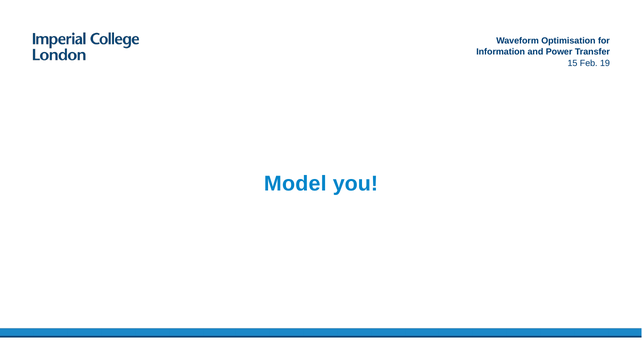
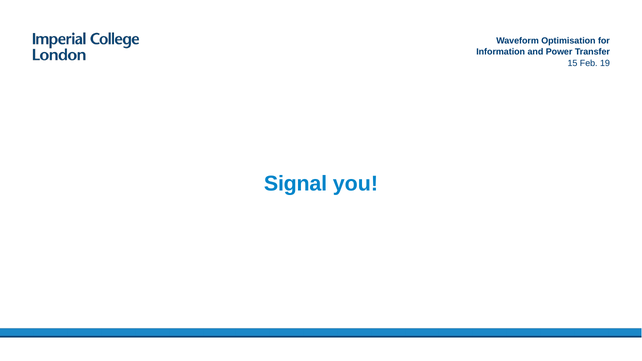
Model: Model -> Signal
